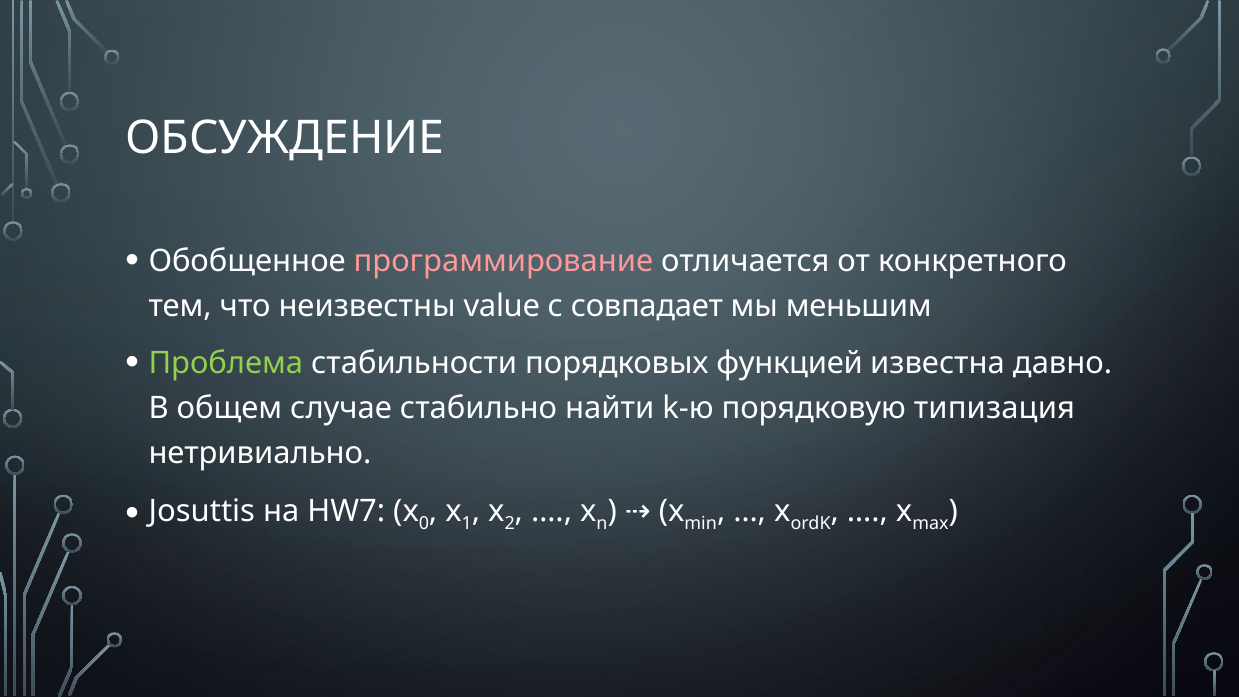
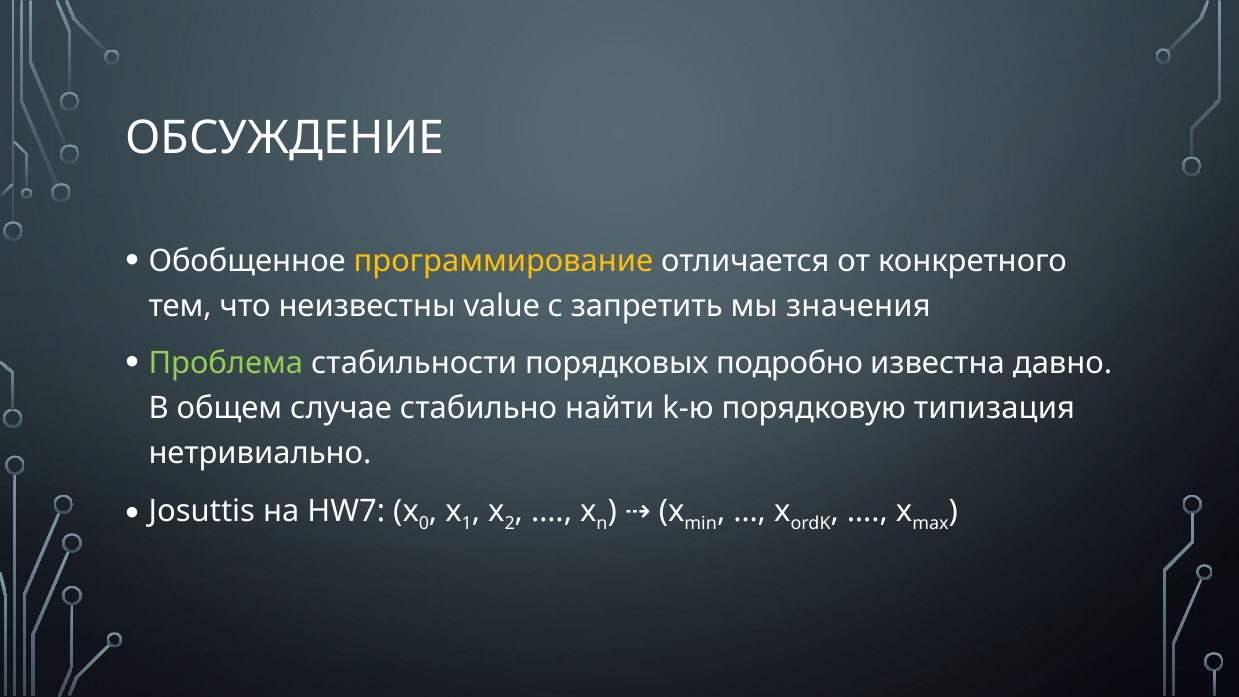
программирование colour: pink -> yellow
совпадает: совпадает -> запретить
меньшим: меньшим -> значения
функцией: функцией -> подробно
